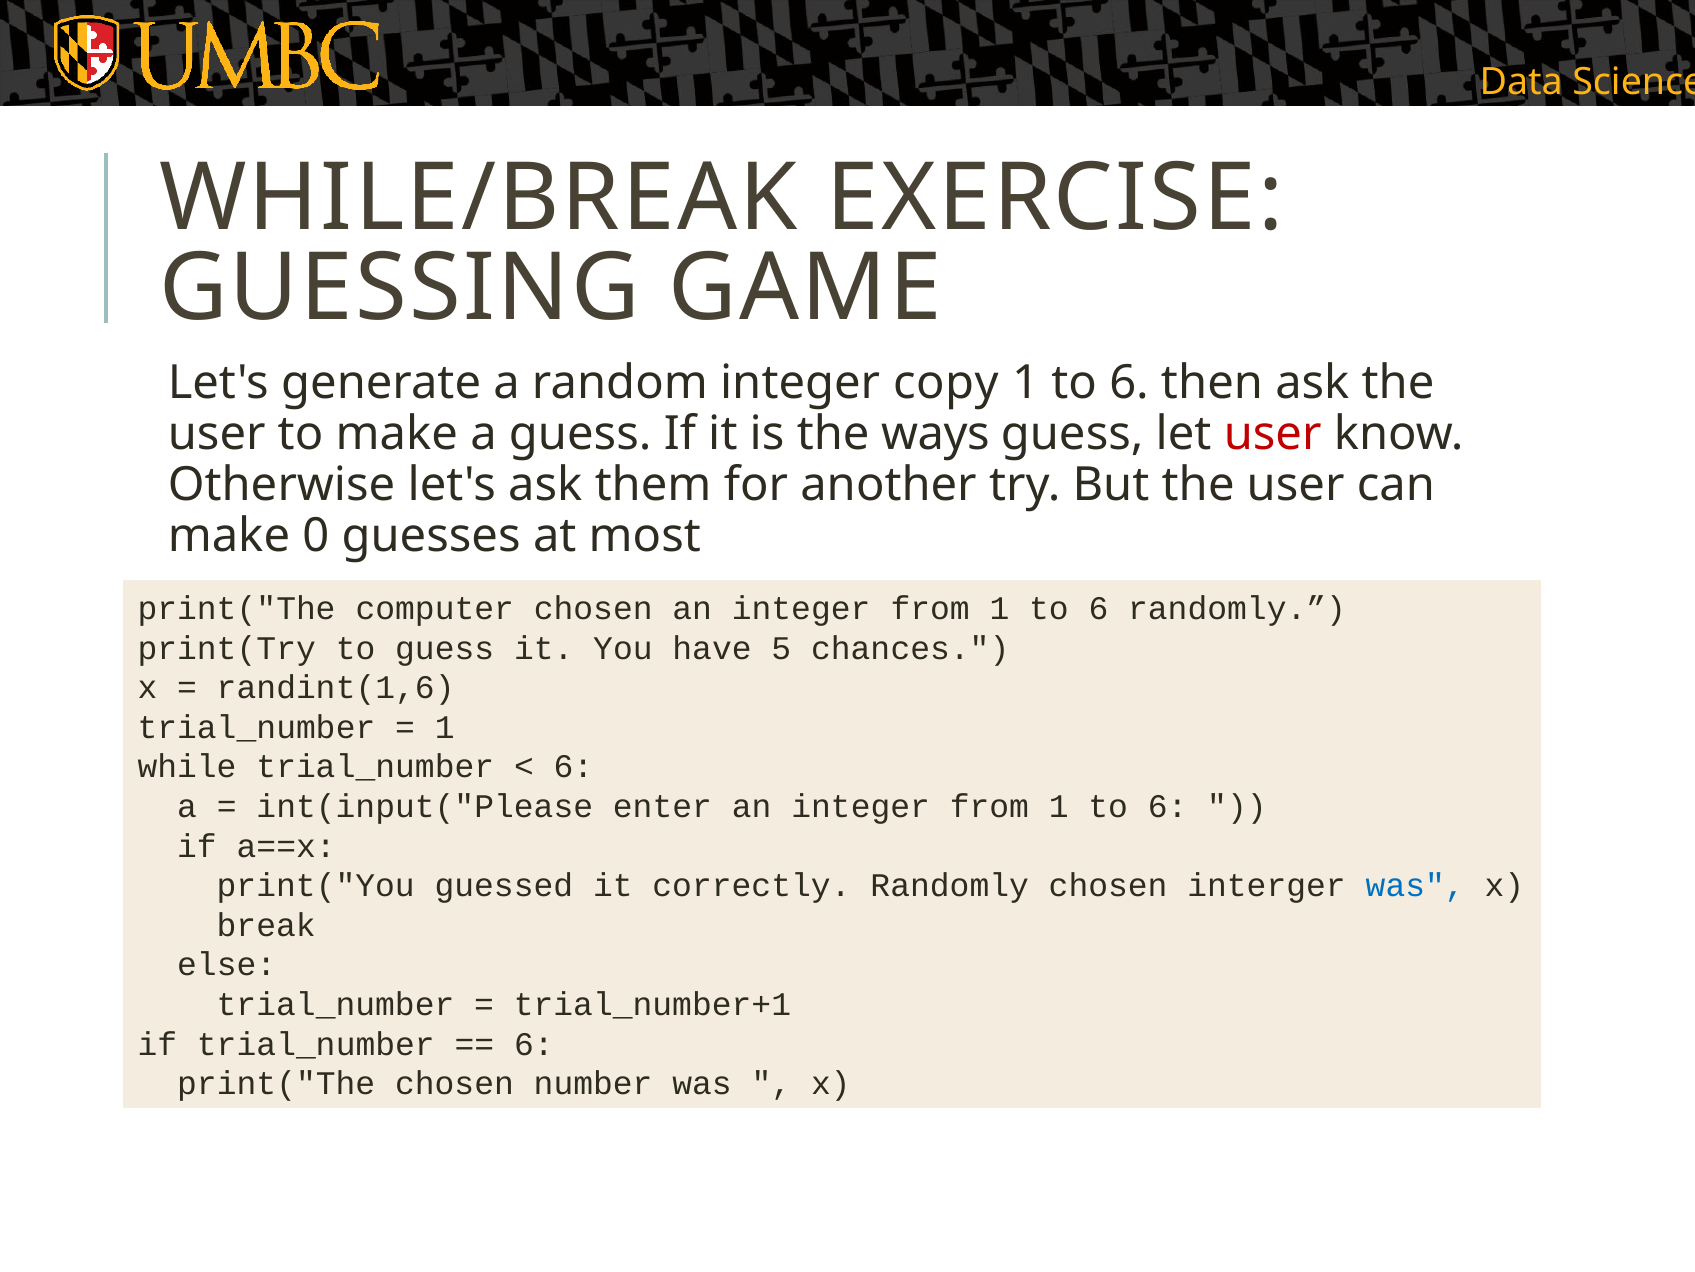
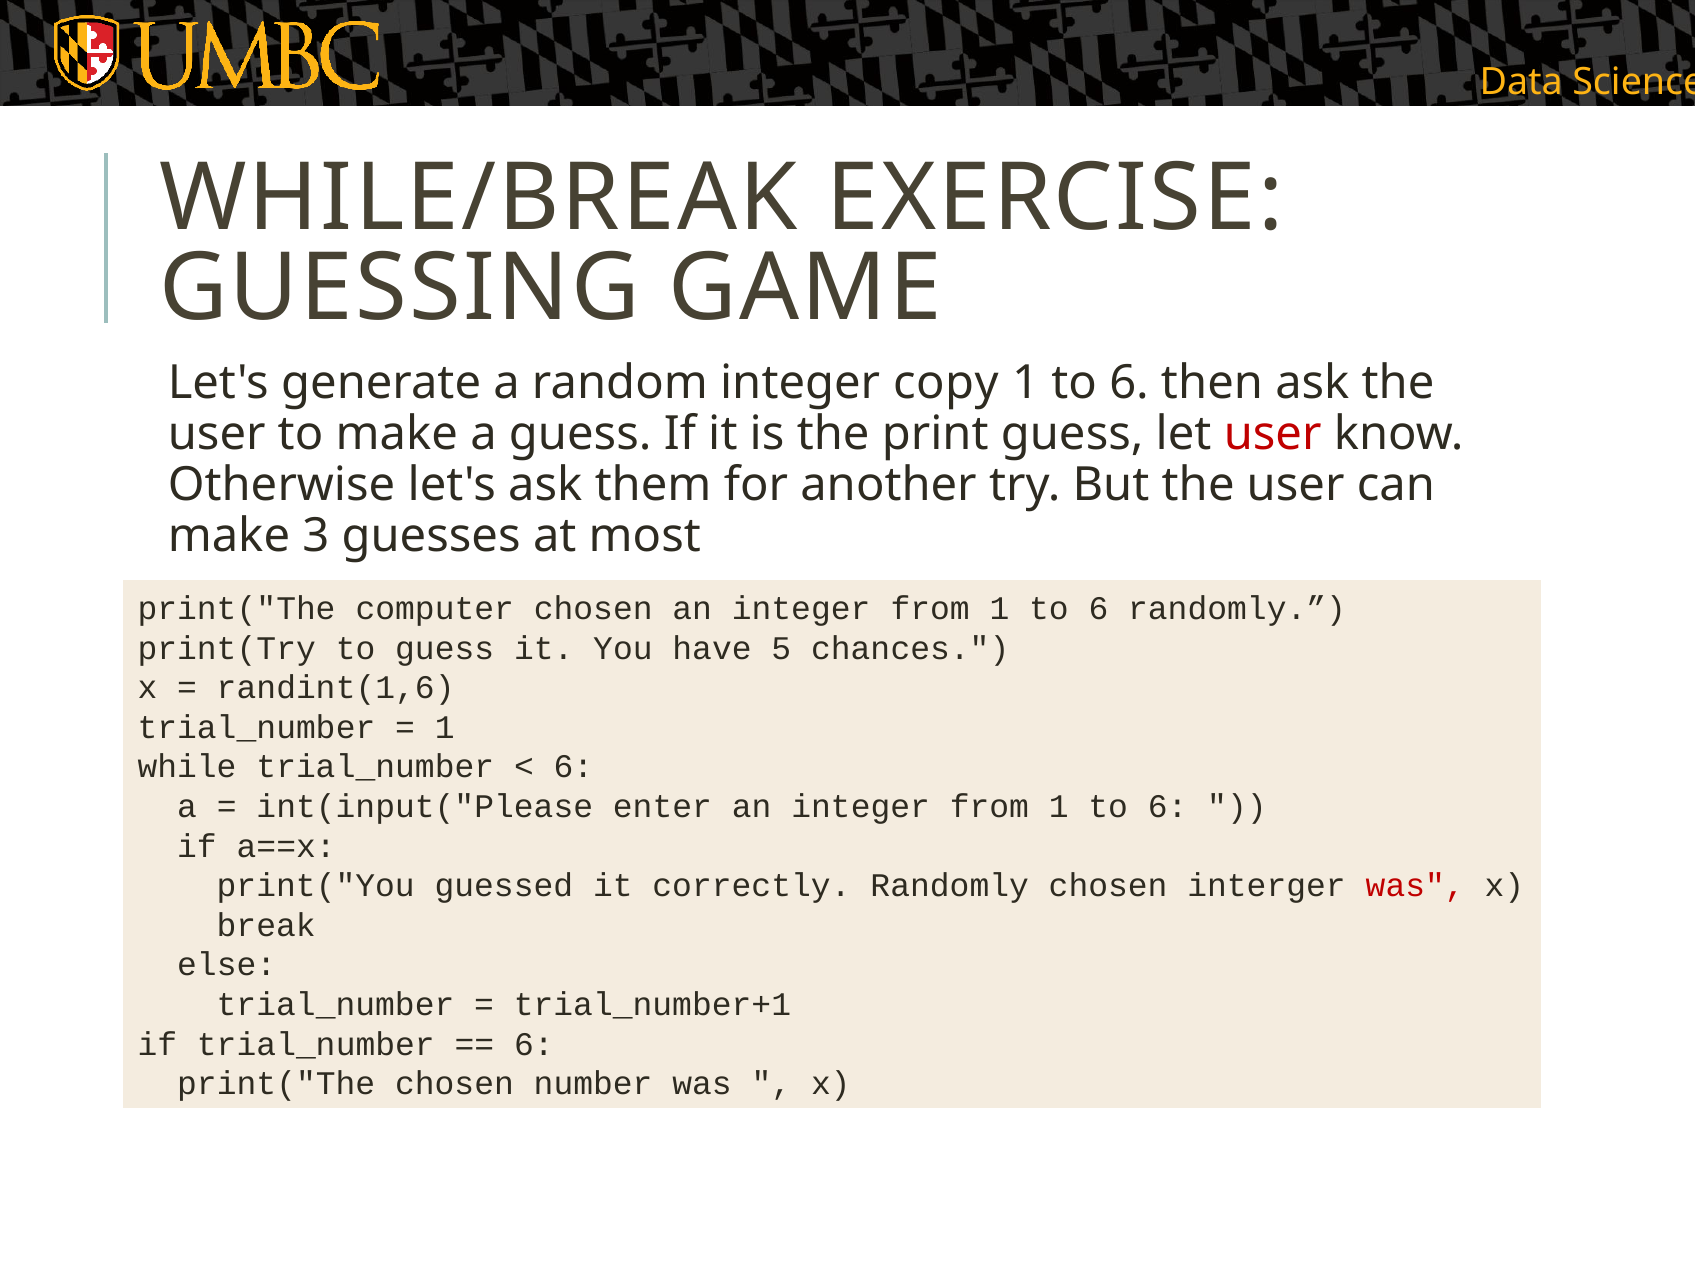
ways: ways -> print
0: 0 -> 3
was at (1415, 885) colour: blue -> red
